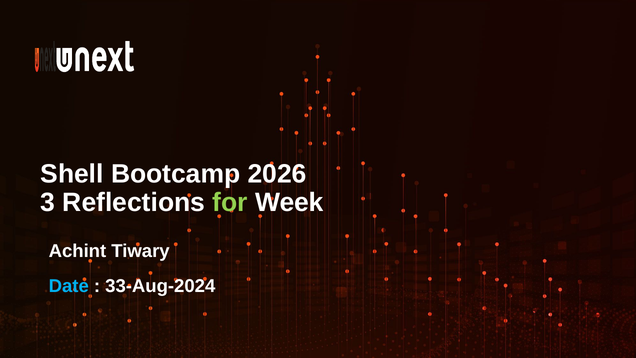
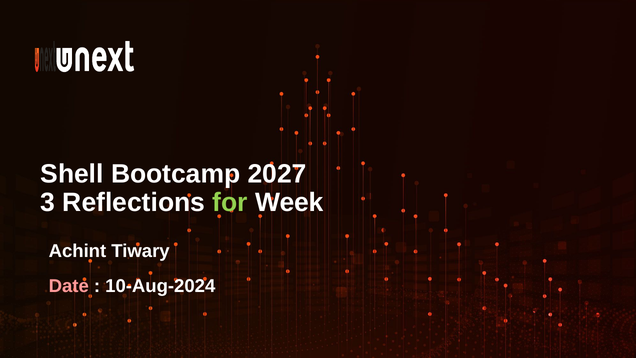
2026: 2026 -> 2027
Date colour: light blue -> pink
33-Aug-2024: 33-Aug-2024 -> 10-Aug-2024
